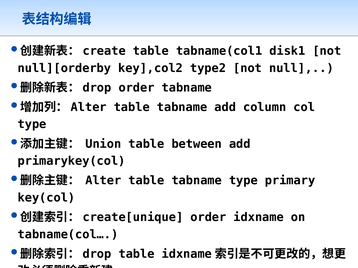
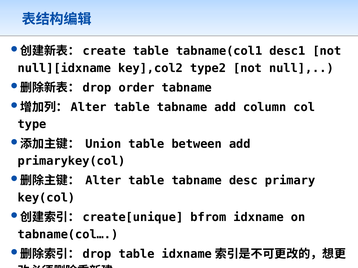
disk1: disk1 -> desc1
null][orderby: null][orderby -> null][idxname
tabname type: type -> desc
order at (208, 218): order -> bfrom
